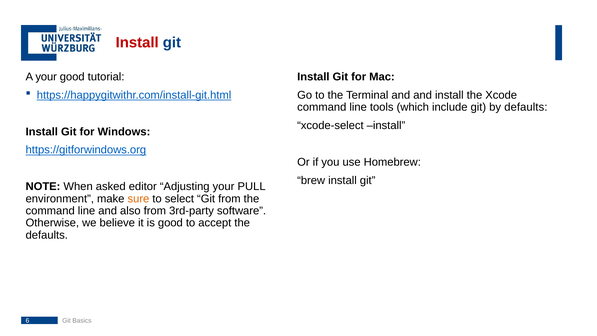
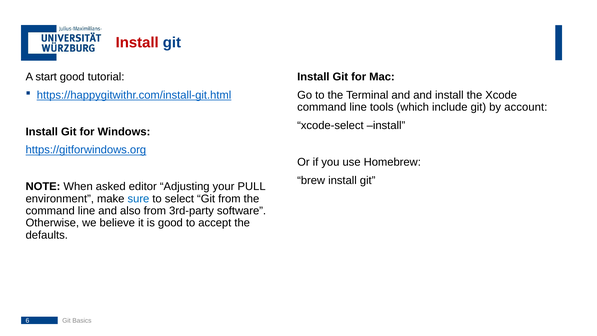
A your: your -> start
by defaults: defaults -> account
sure colour: orange -> blue
